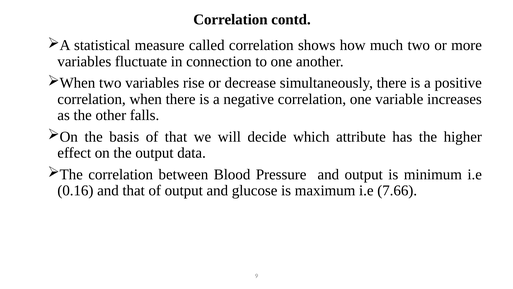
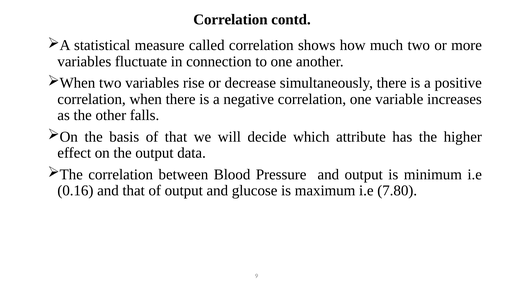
7.66: 7.66 -> 7.80
